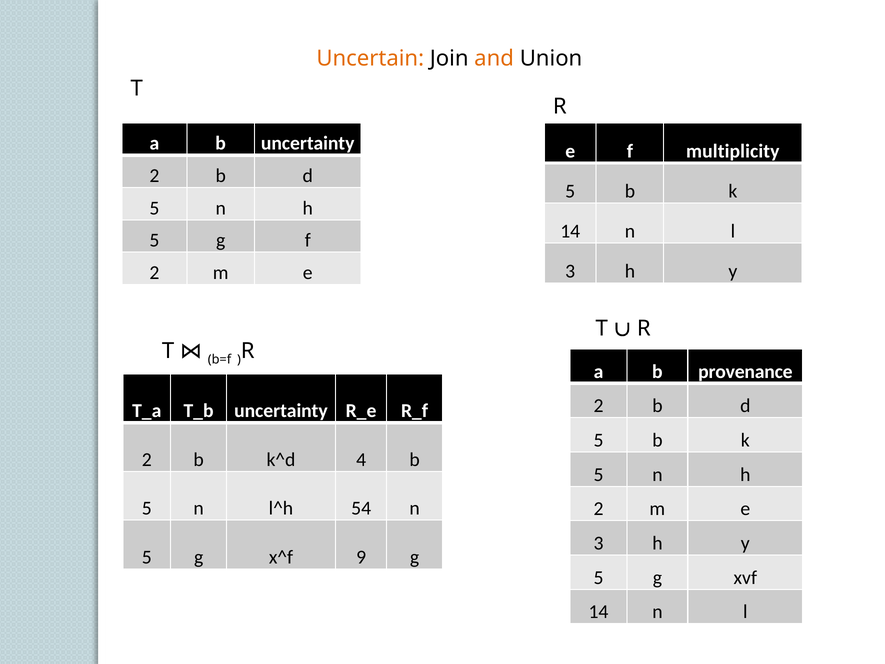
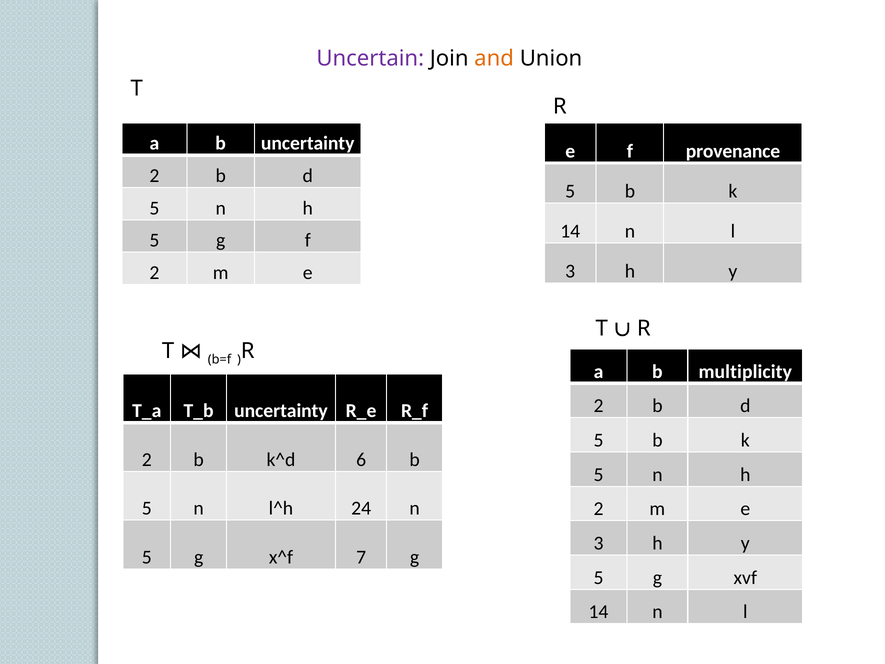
Uncertain colour: orange -> purple
multiplicity: multiplicity -> provenance
provenance: provenance -> multiplicity
4: 4 -> 6
54: 54 -> 24
9: 9 -> 7
